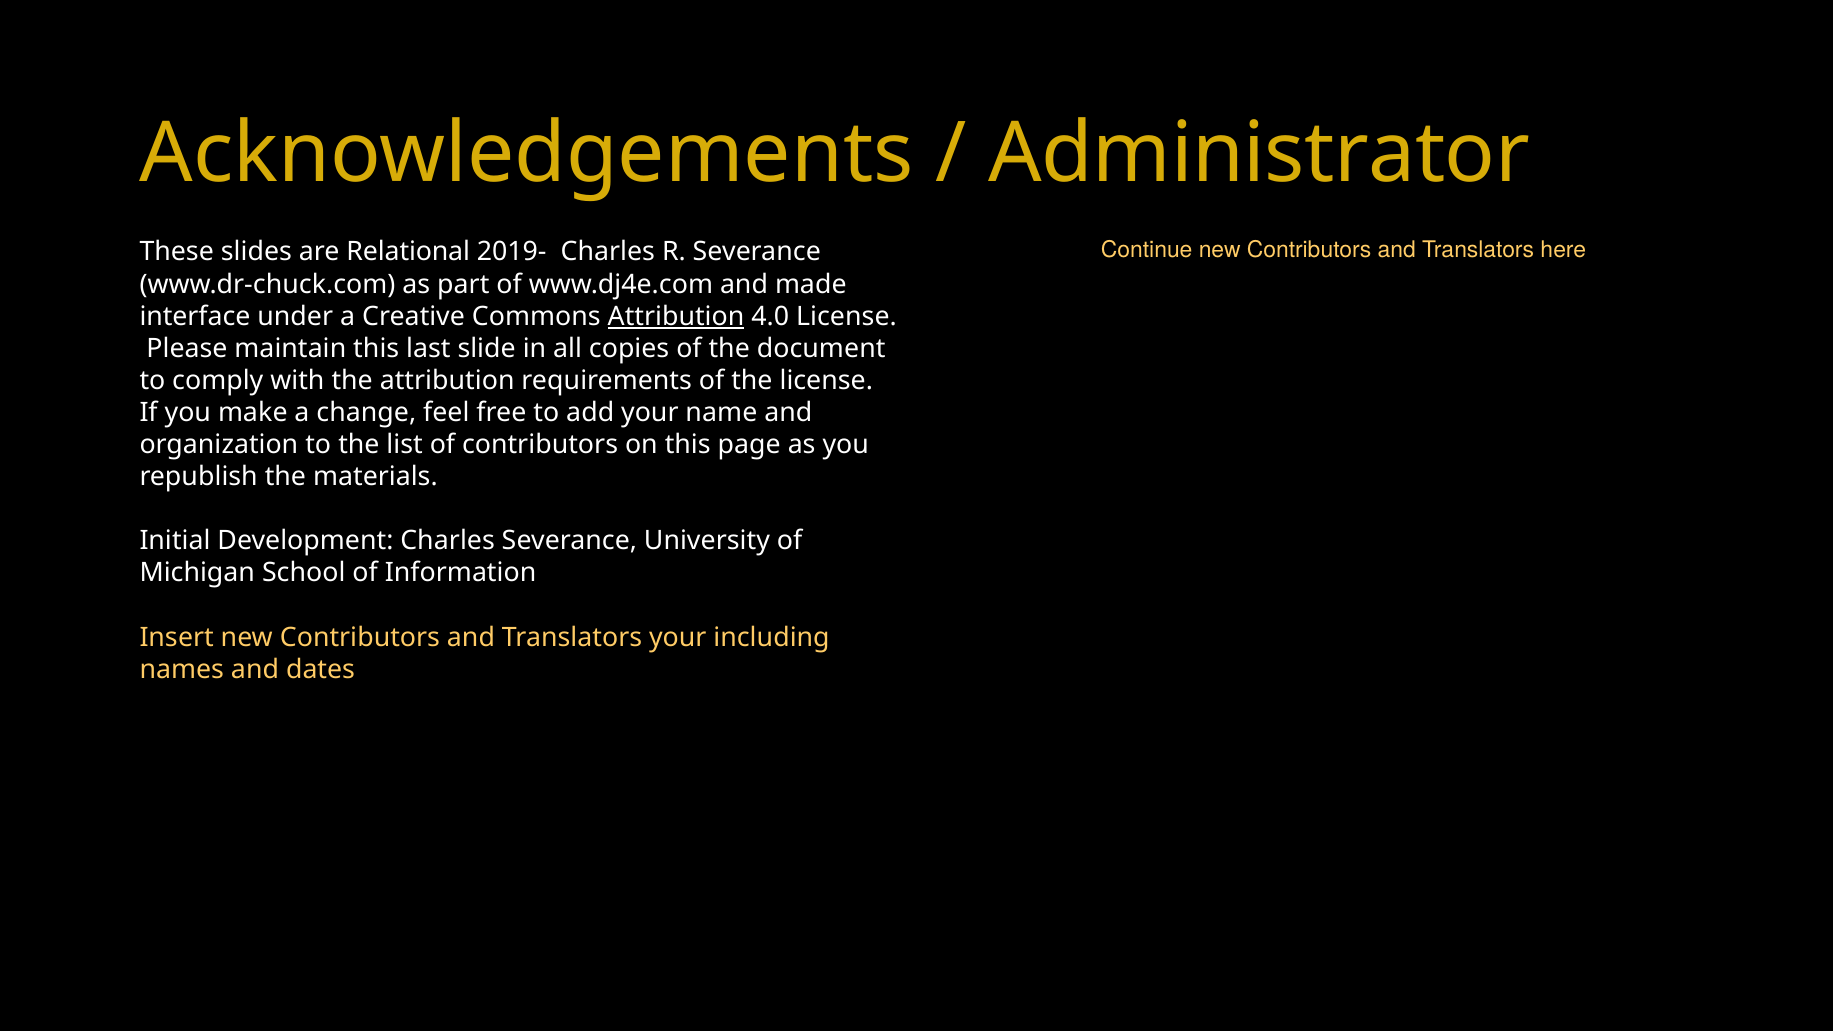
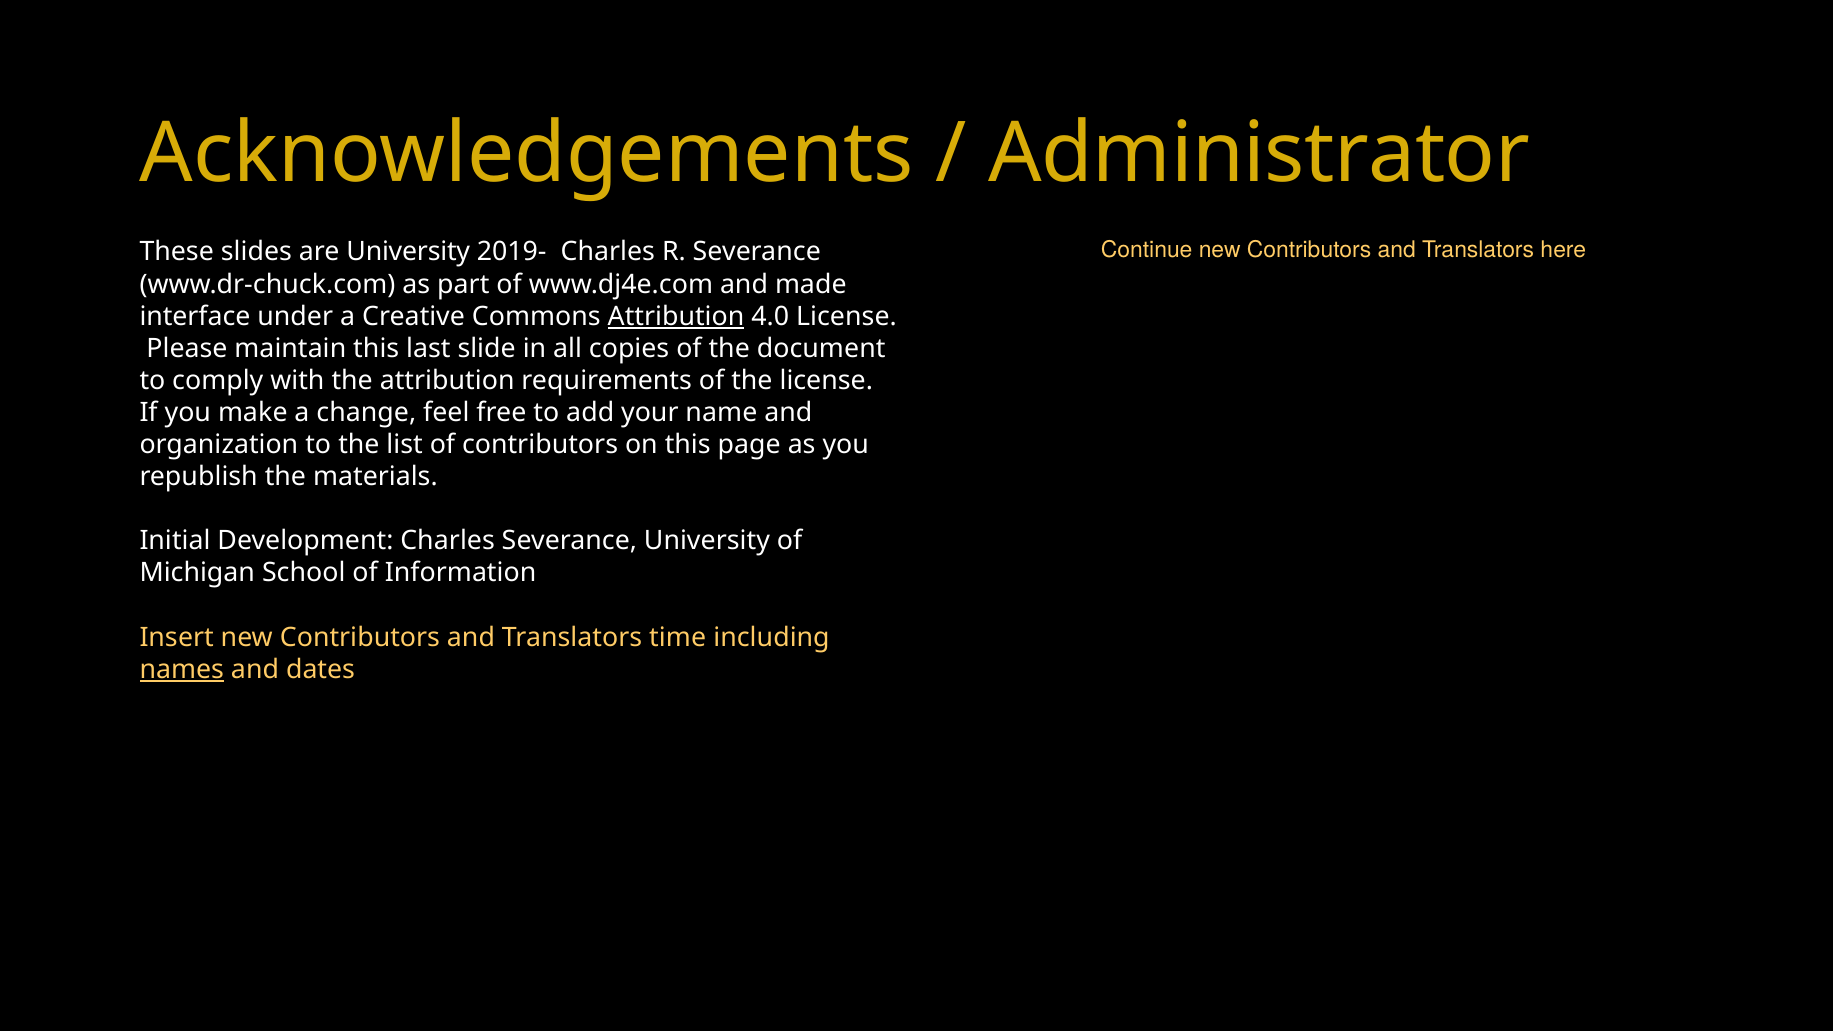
are Relational: Relational -> University
Translators your: your -> time
names underline: none -> present
